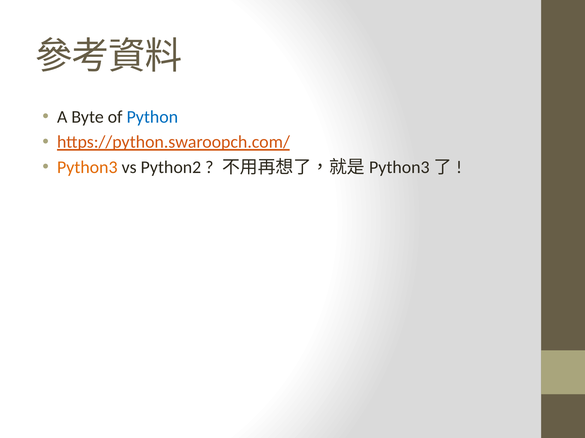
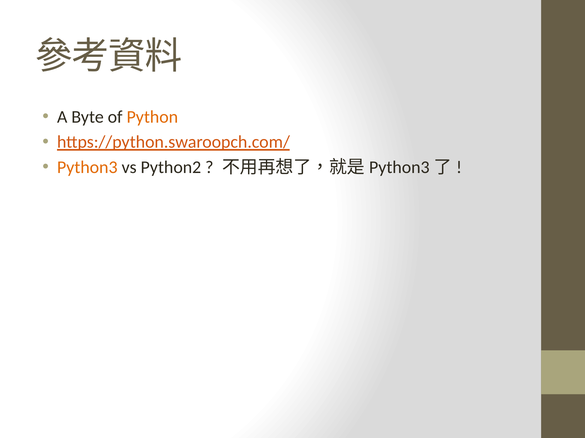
Python colour: blue -> orange
